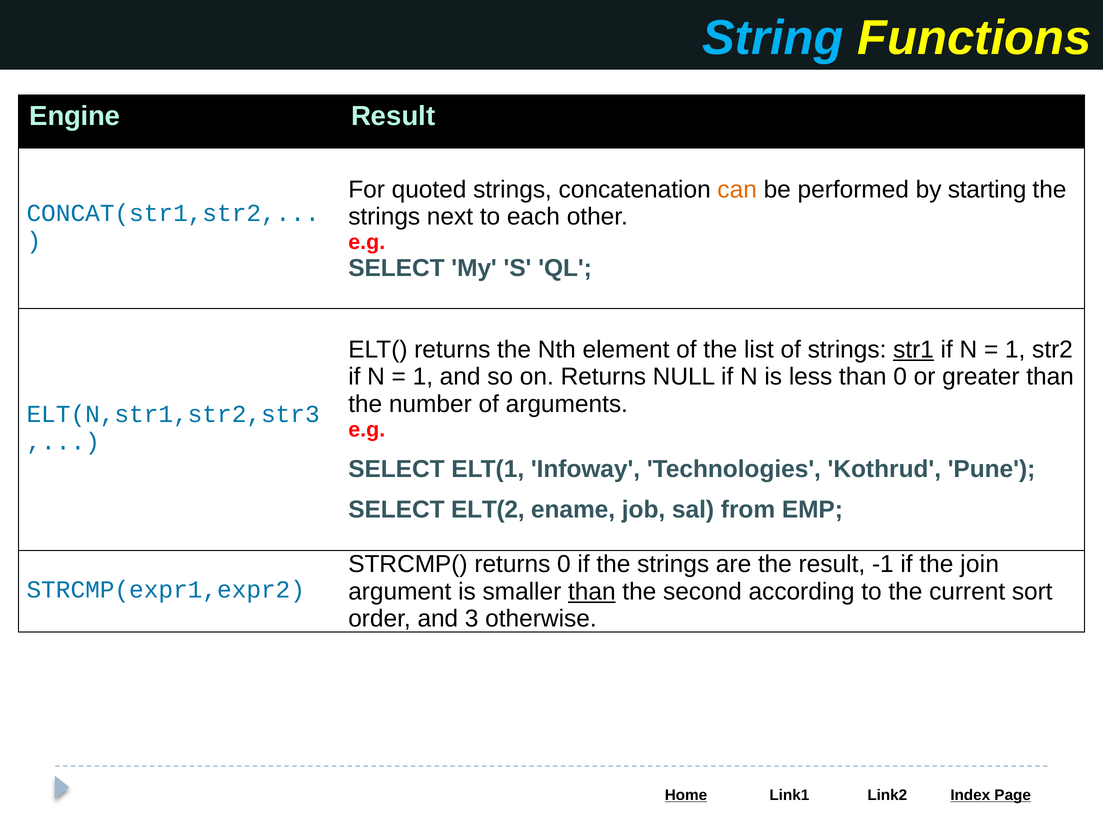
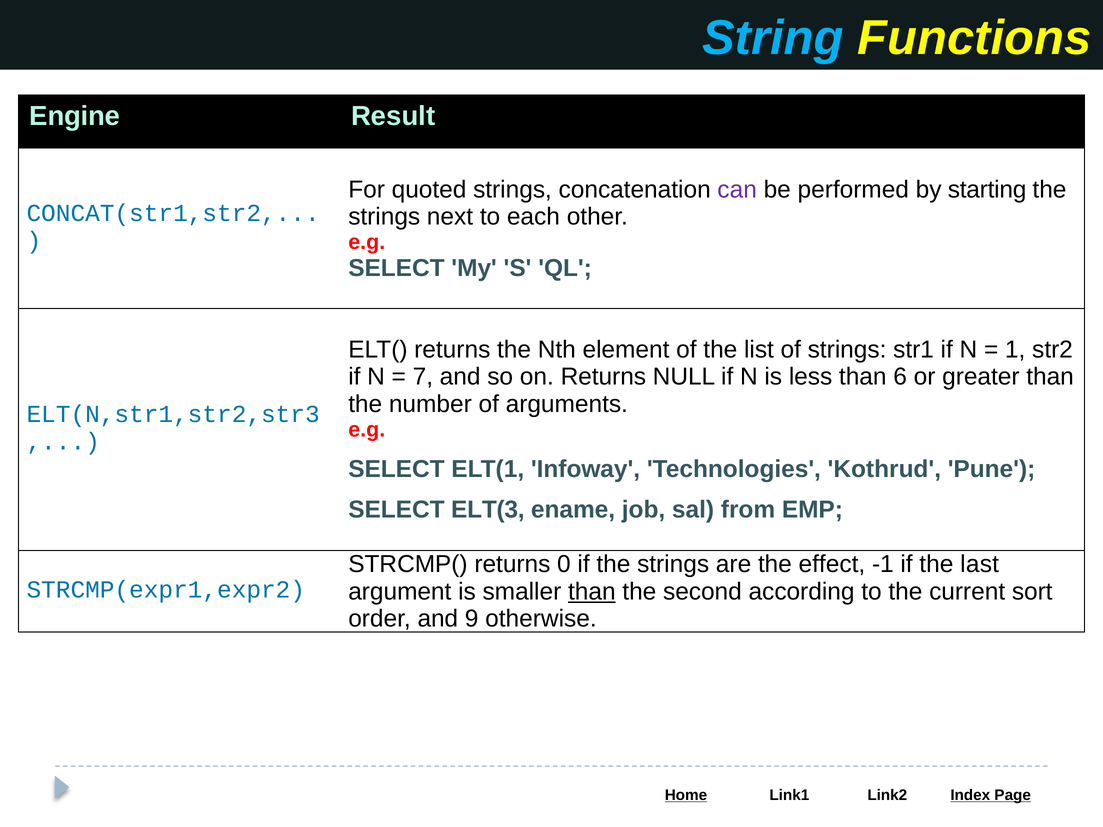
can colour: orange -> purple
str1 underline: present -> none
1 at (423, 377): 1 -> 7
than 0: 0 -> 6
ELT(2: ELT(2 -> ELT(3
the result: result -> effect
join: join -> last
3: 3 -> 9
